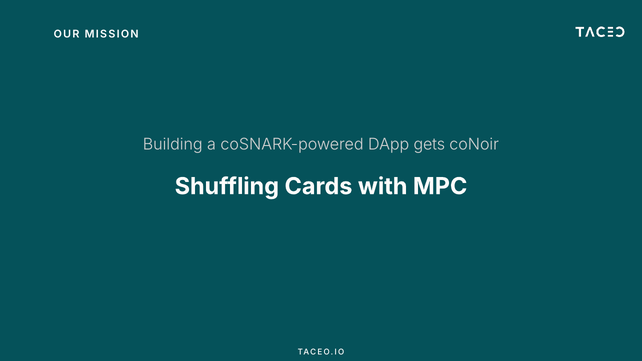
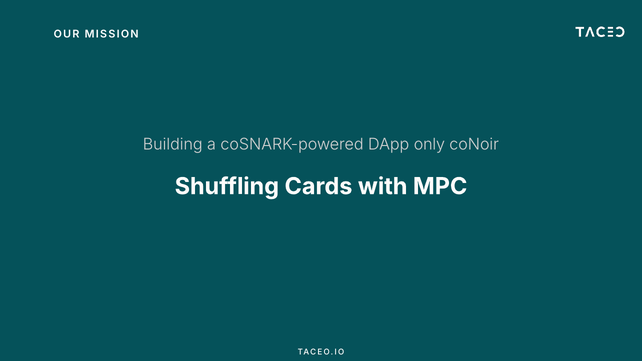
gets: gets -> only
